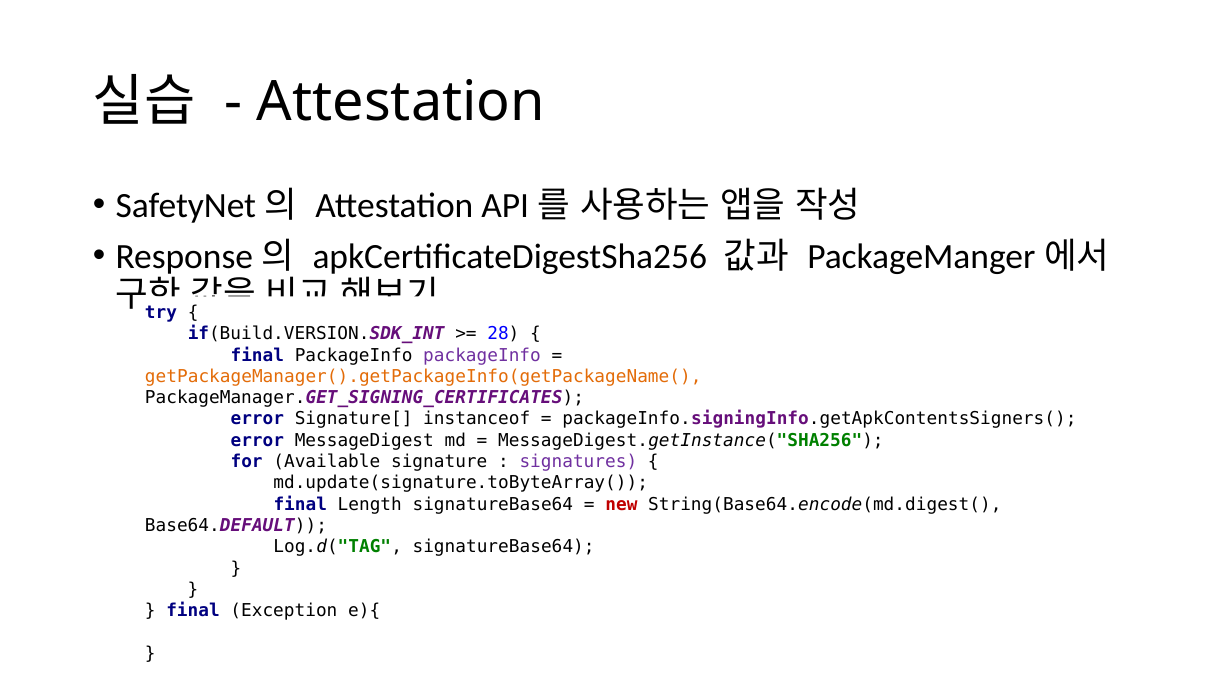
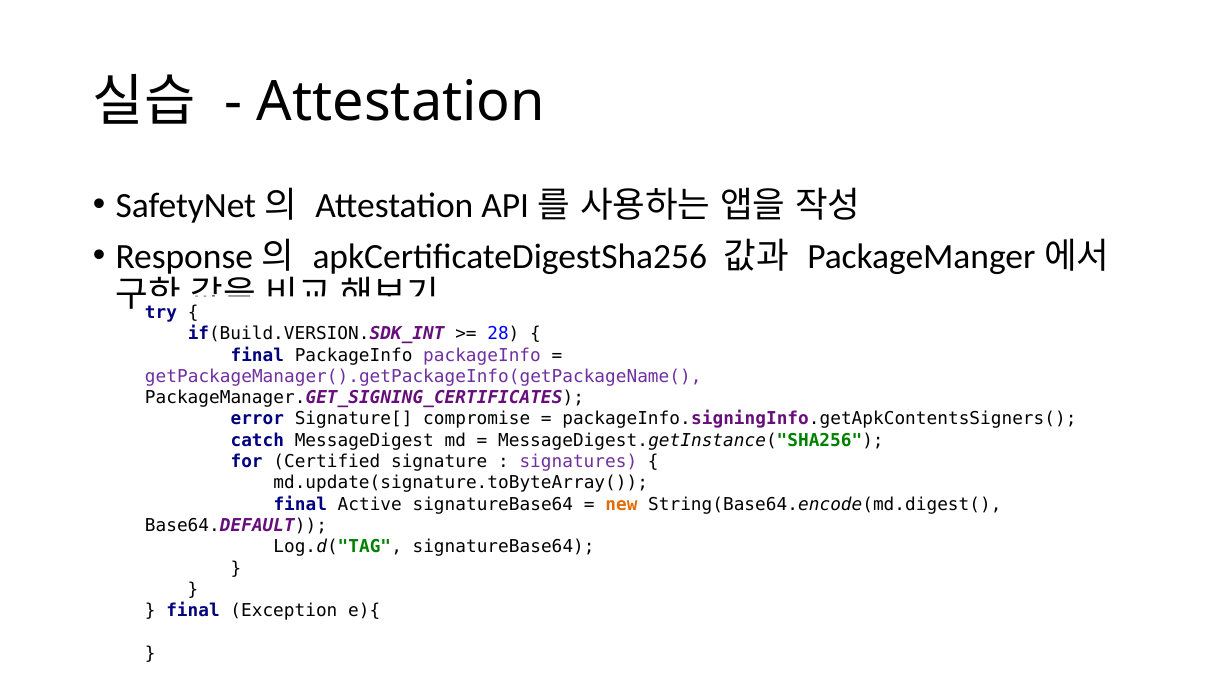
getPackageManager().getPackageInfo(getPackageName( colour: orange -> purple
instanceof: instanceof -> compromise
error at (257, 441): error -> catch
Available: Available -> Certified
Length: Length -> Active
new colour: red -> orange
